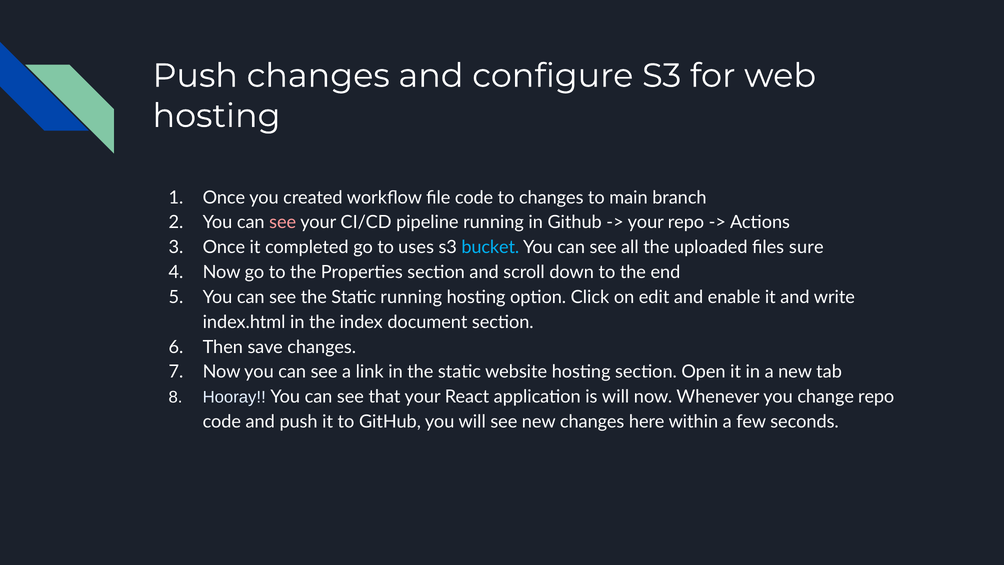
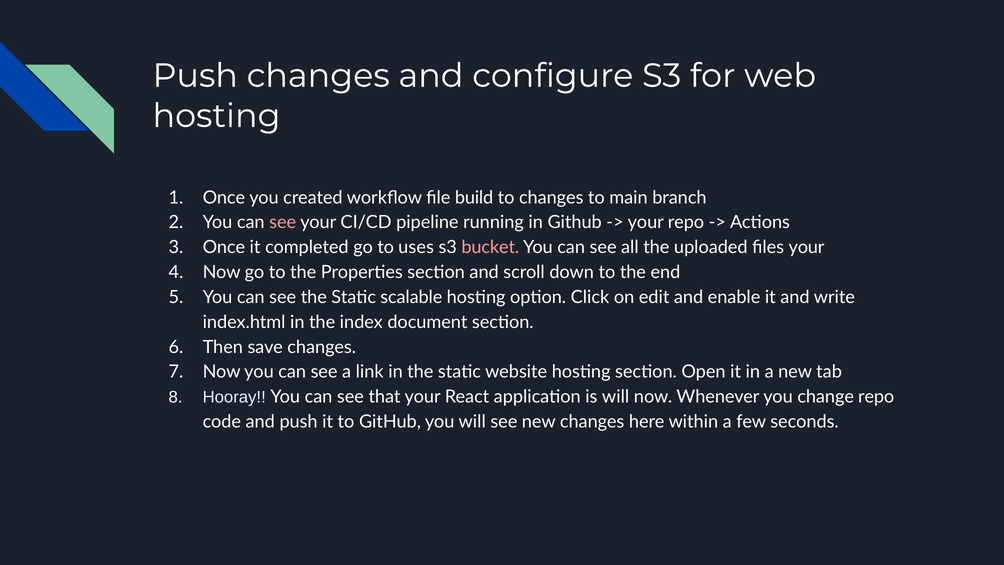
file code: code -> build
bucket colour: light blue -> pink
files sure: sure -> your
Static running: running -> scalable
